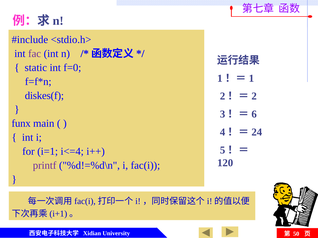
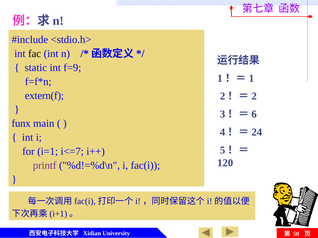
fac colour: purple -> black
f=0: f=0 -> f=9
diskes(f: diskes(f -> extern(f
i<=4: i<=4 -> i<=7
